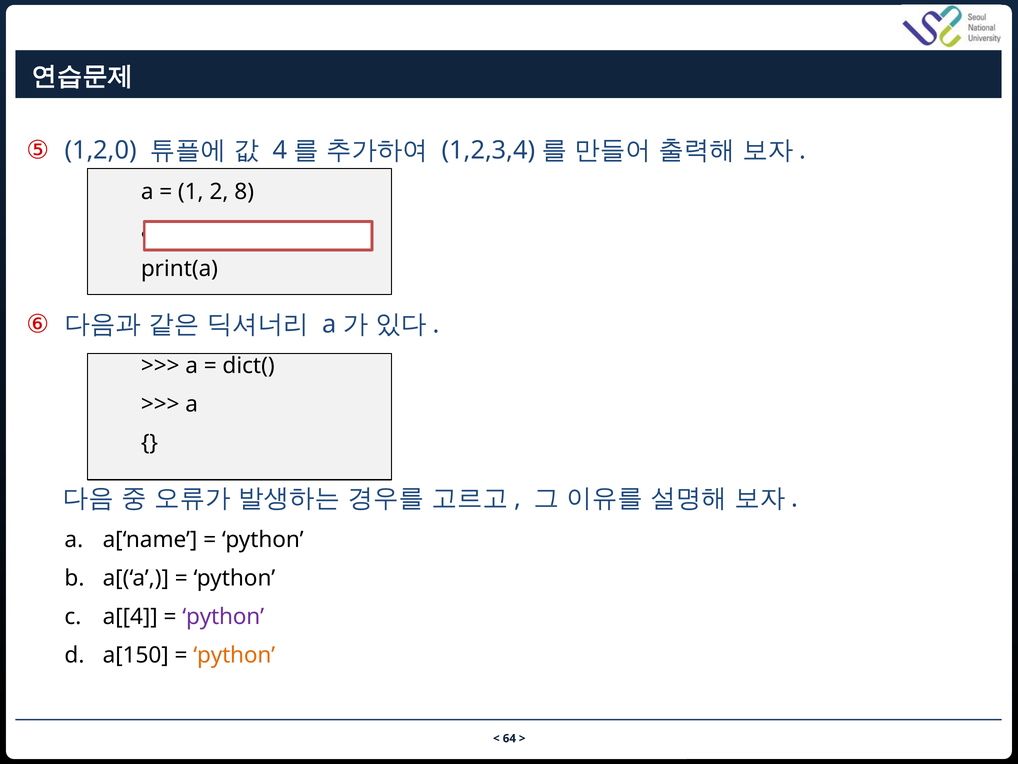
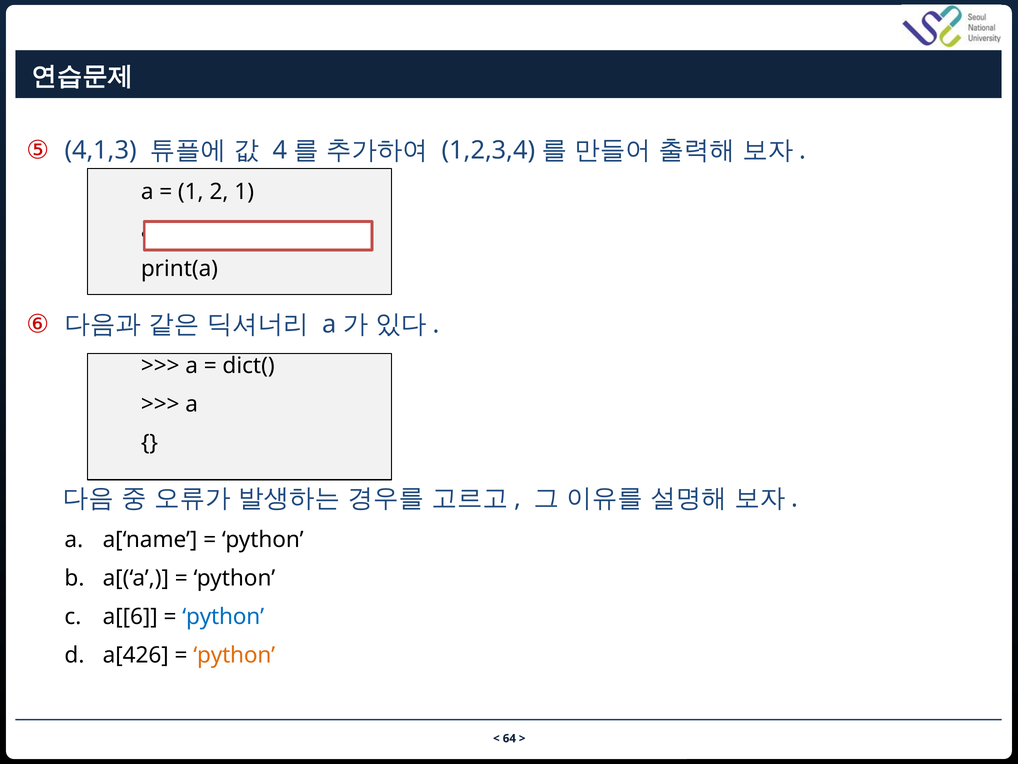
1,2,0: 1,2,0 -> 4,1,3
2 8: 8 -> 1
a[[4: a[[4 -> a[[6
python at (223, 616) colour: purple -> blue
a[150: a[150 -> a[426
